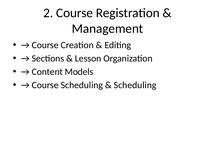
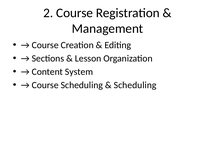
Models: Models -> System
